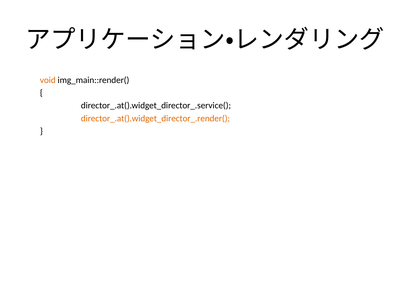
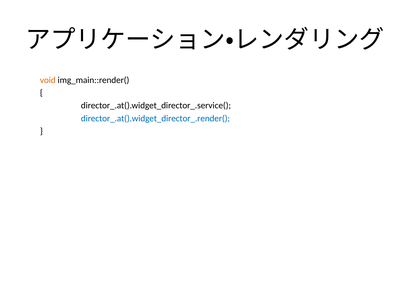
director_.at().widget_director_.render( colour: orange -> blue
